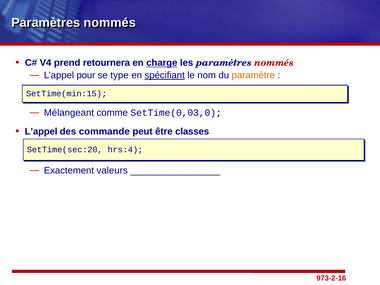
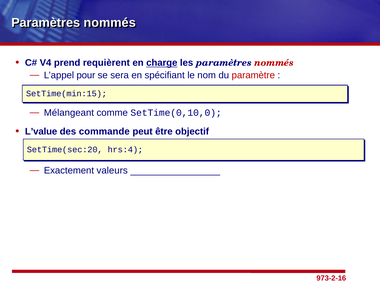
retournera: retournera -> requièrent
type: type -> sera
spécifiant underline: present -> none
paramètre colour: orange -> red
SetTime(0,03,0: SetTime(0,03,0 -> SetTime(0,10,0
L’appel at (41, 131): L’appel -> L’value
classes: classes -> objectif
